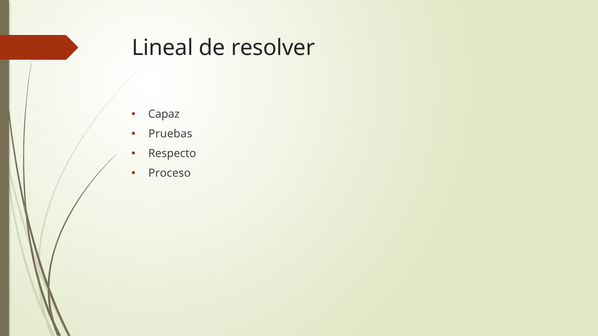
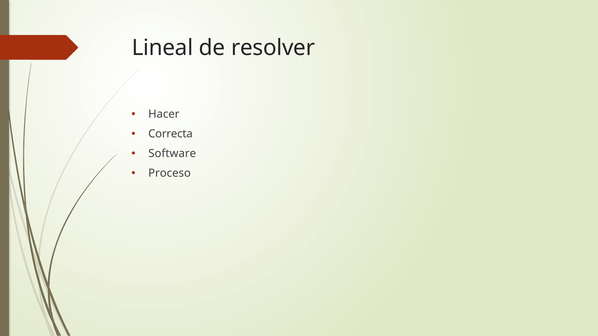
Capaz: Capaz -> Hacer
Pruebas: Pruebas -> Correcta
Respecto: Respecto -> Software
